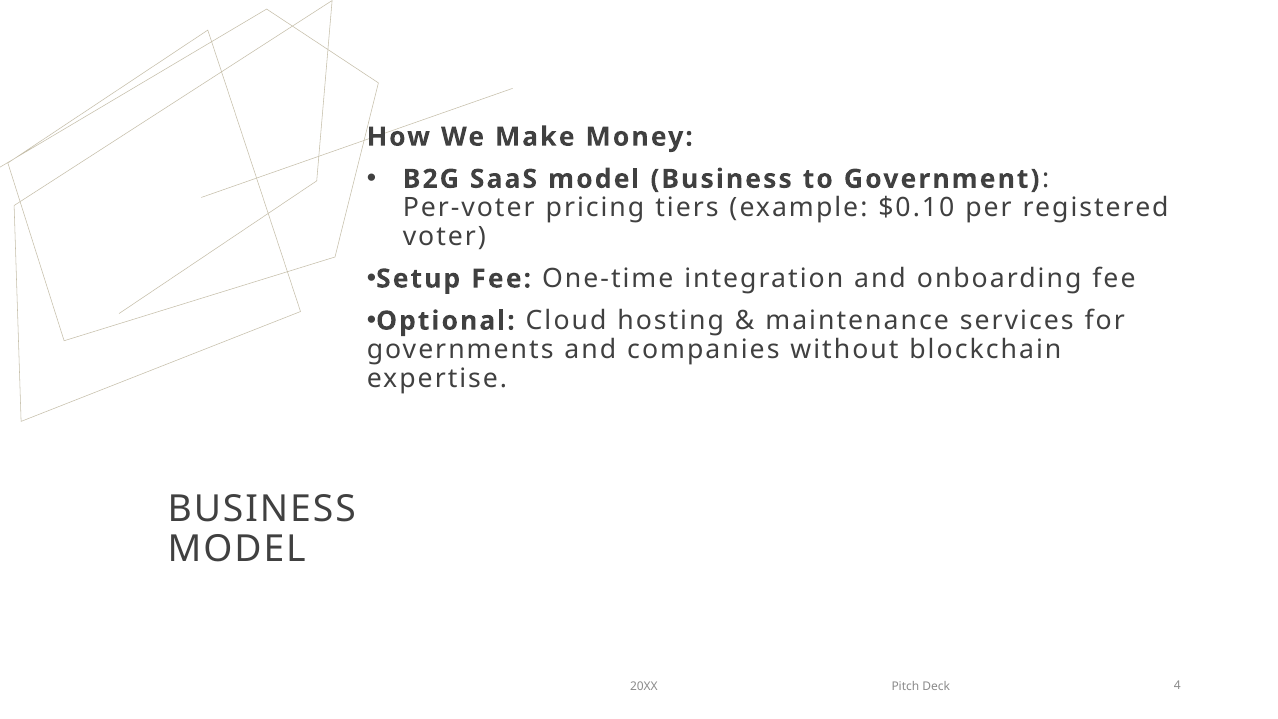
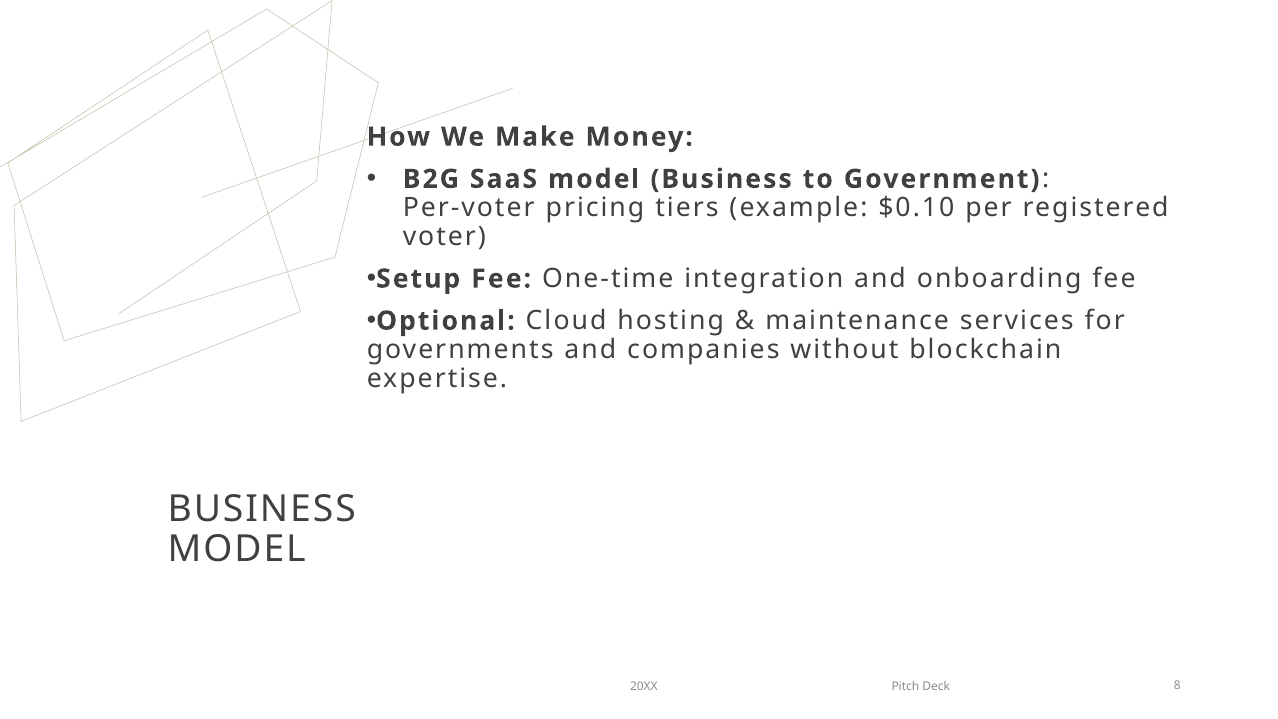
4: 4 -> 8
